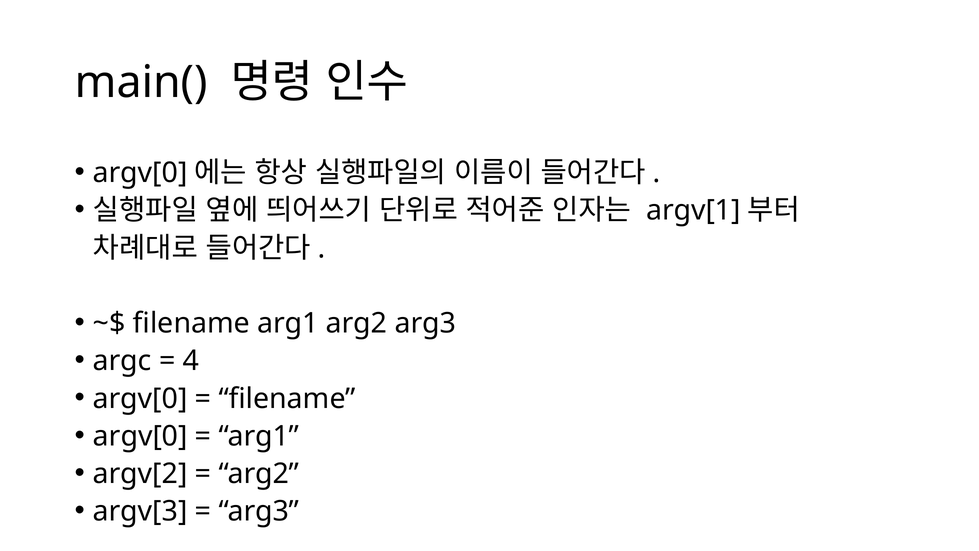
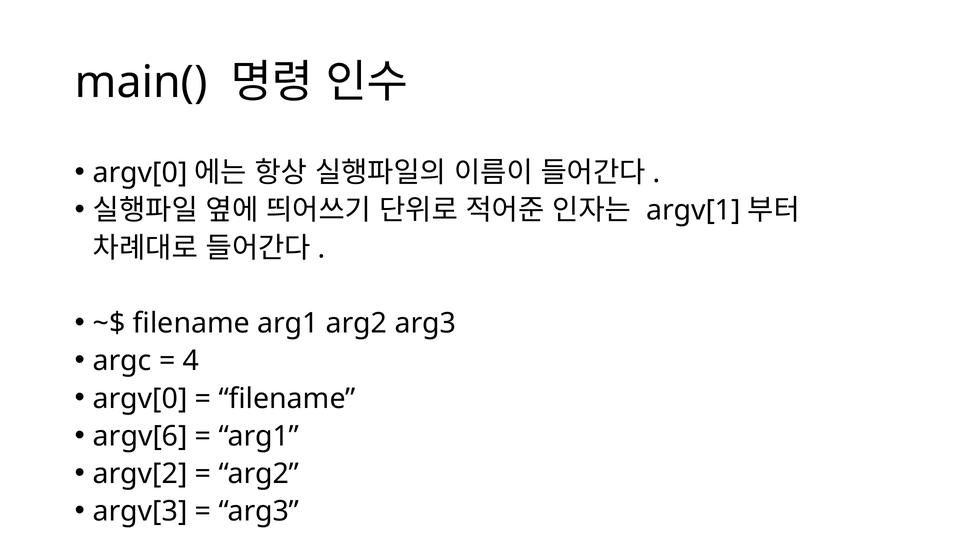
argv[0 at (140, 436): argv[0 -> argv[6
